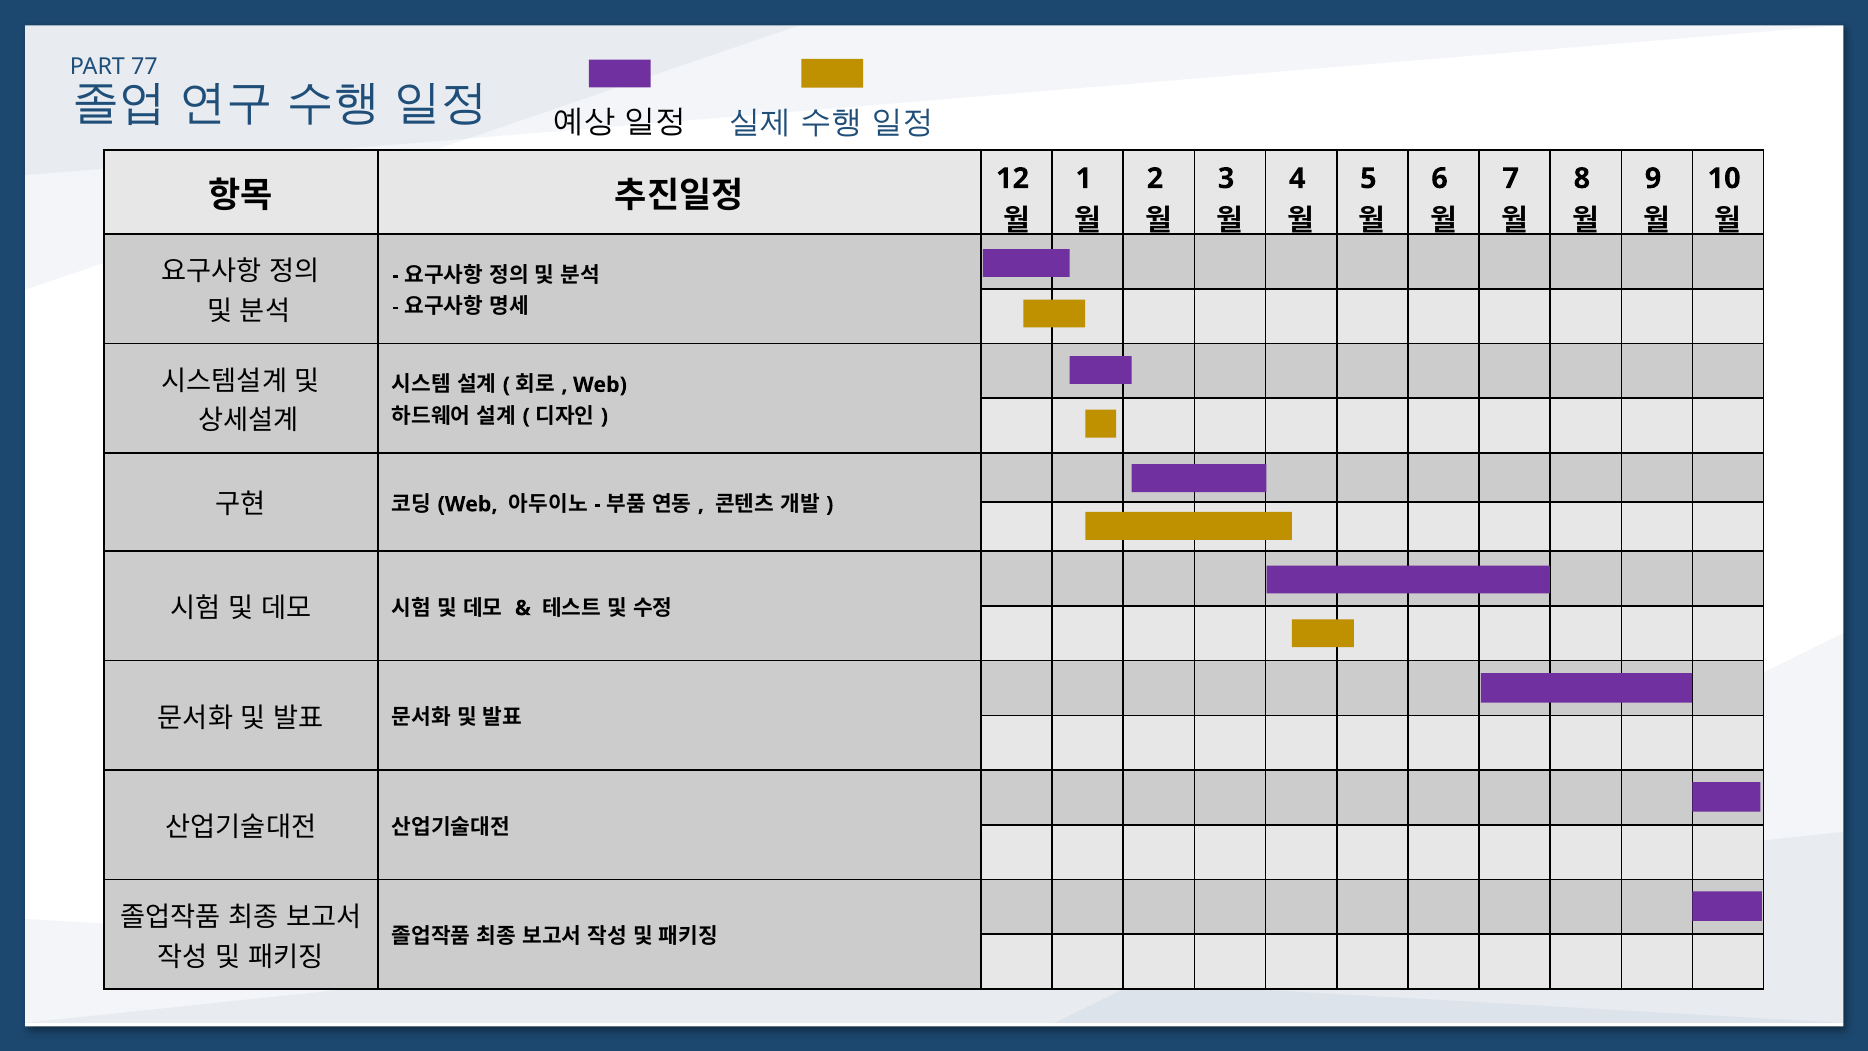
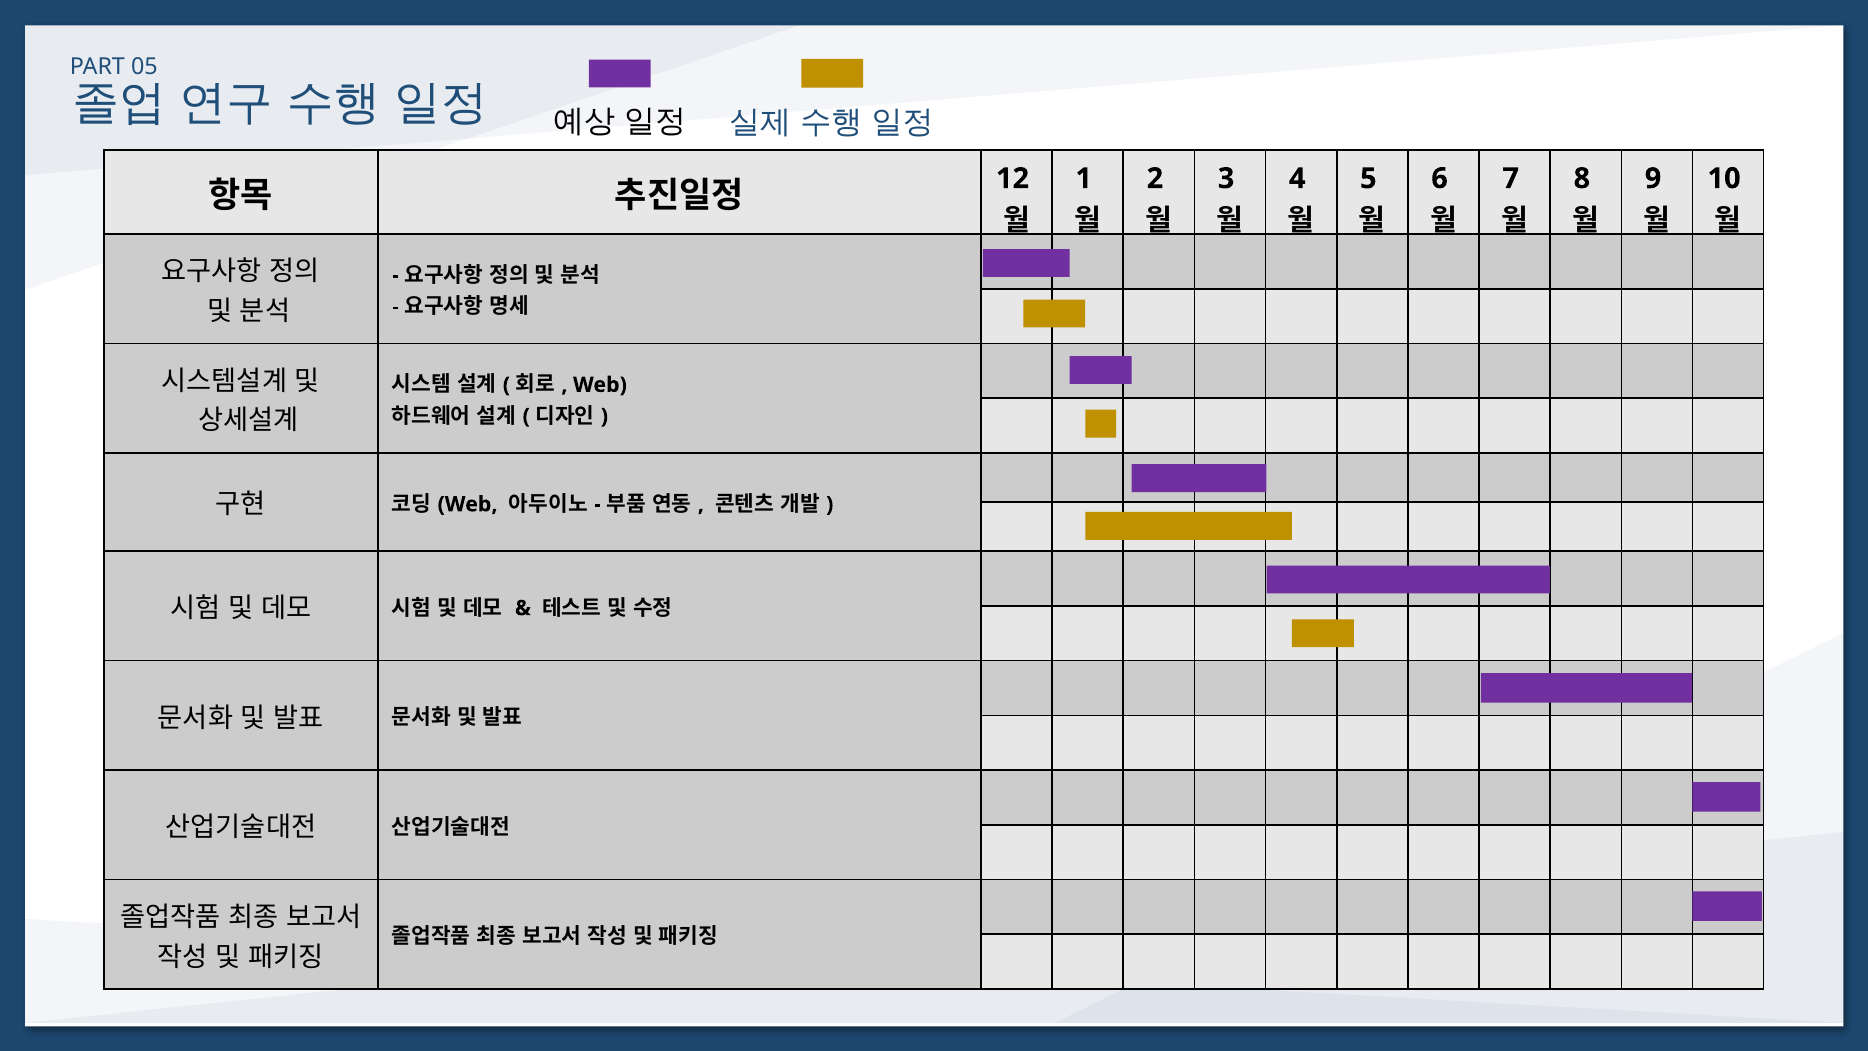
77: 77 -> 05
